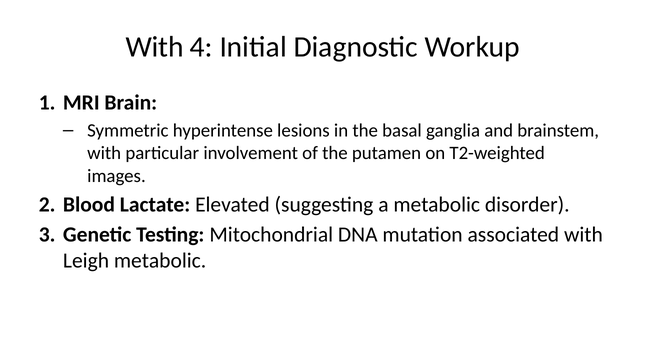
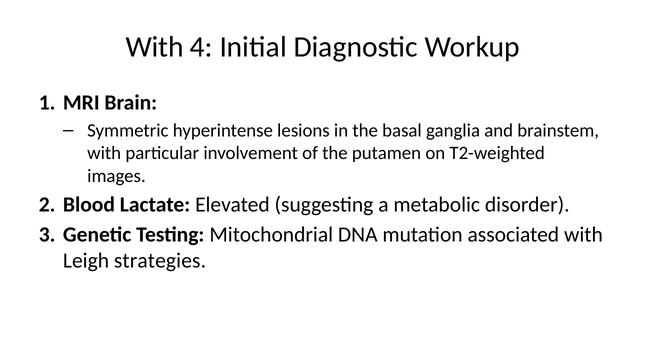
Leigh metabolic: metabolic -> strategies
